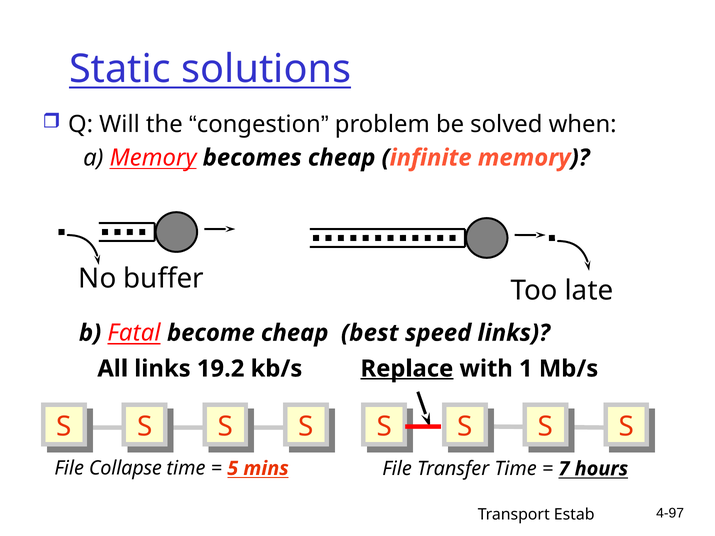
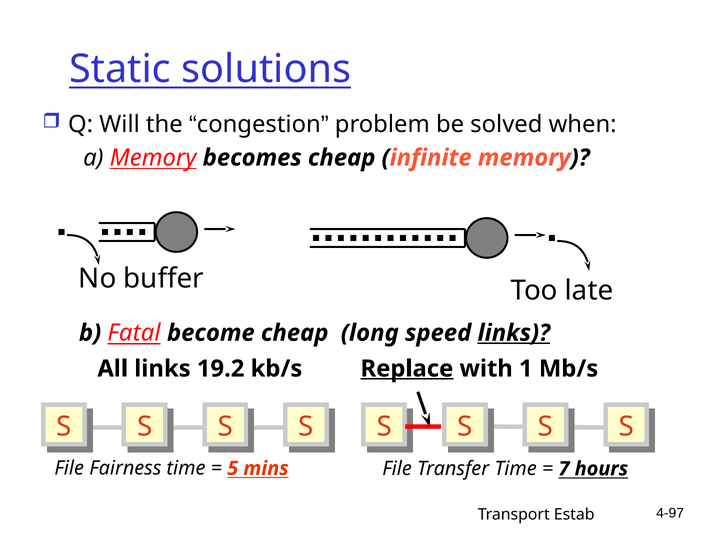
best: best -> long
links at (514, 333) underline: none -> present
Collapse: Collapse -> Fairness
